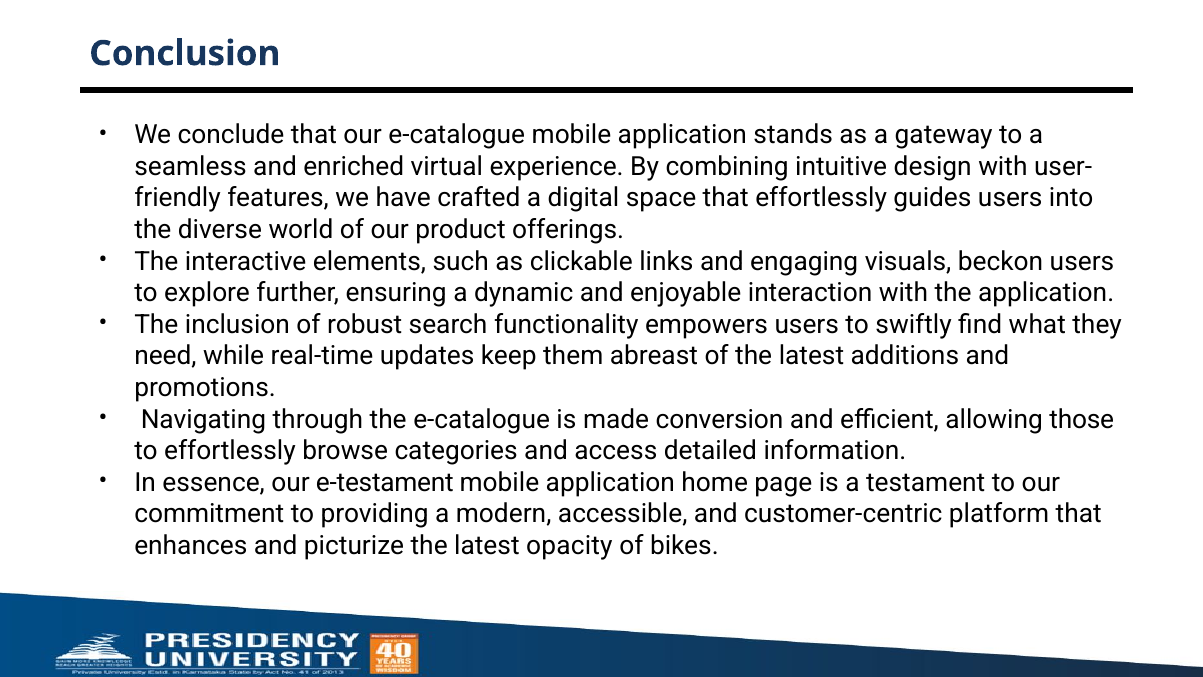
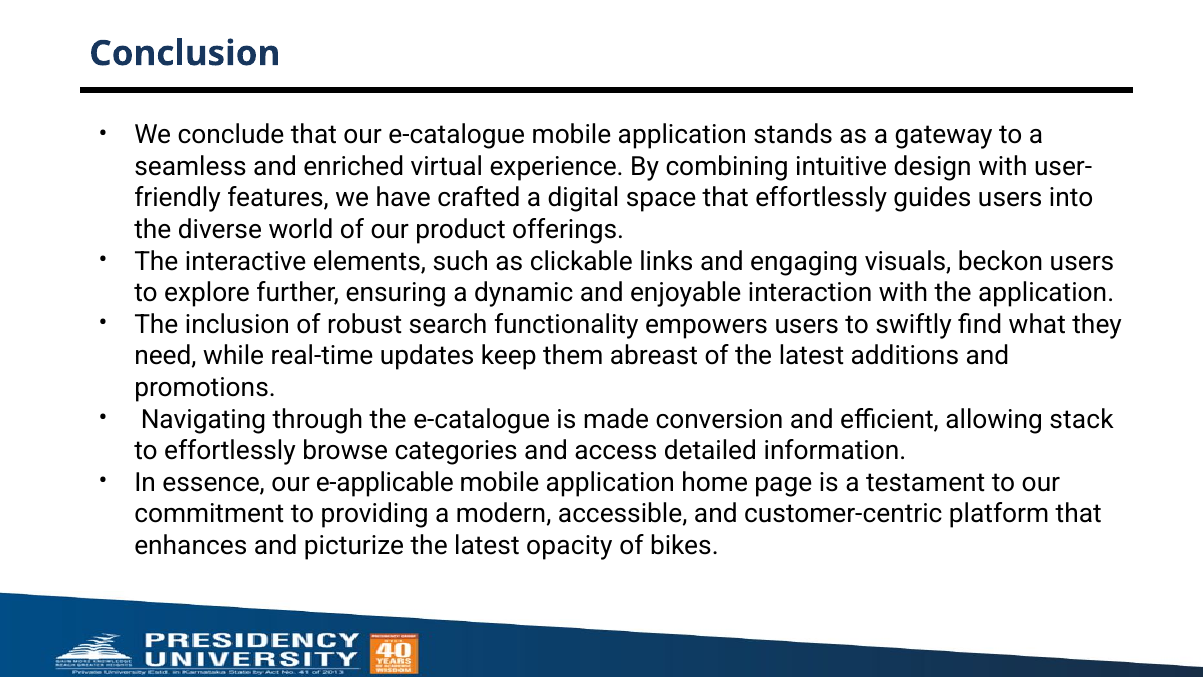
those: those -> stack
e-testament: e-testament -> e-applicable
